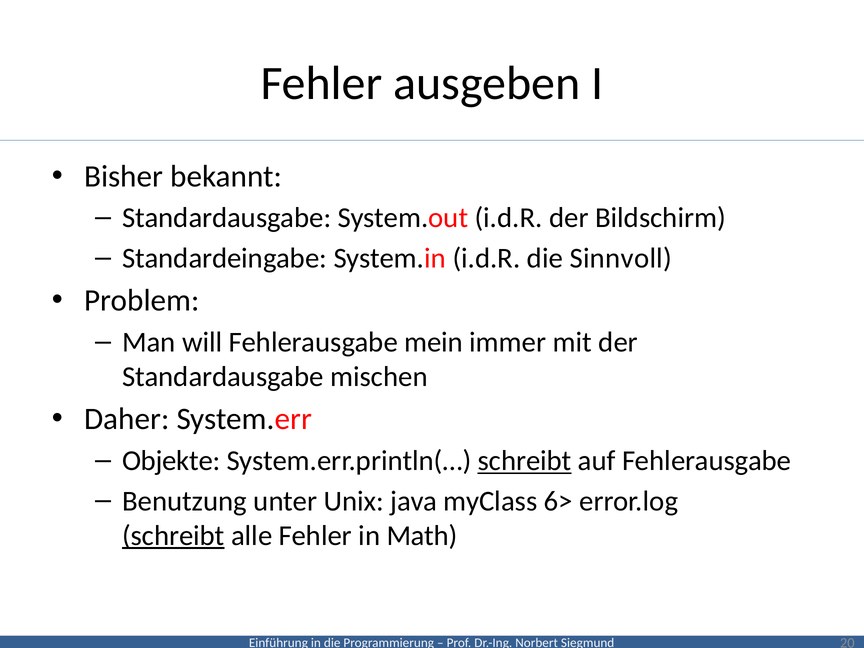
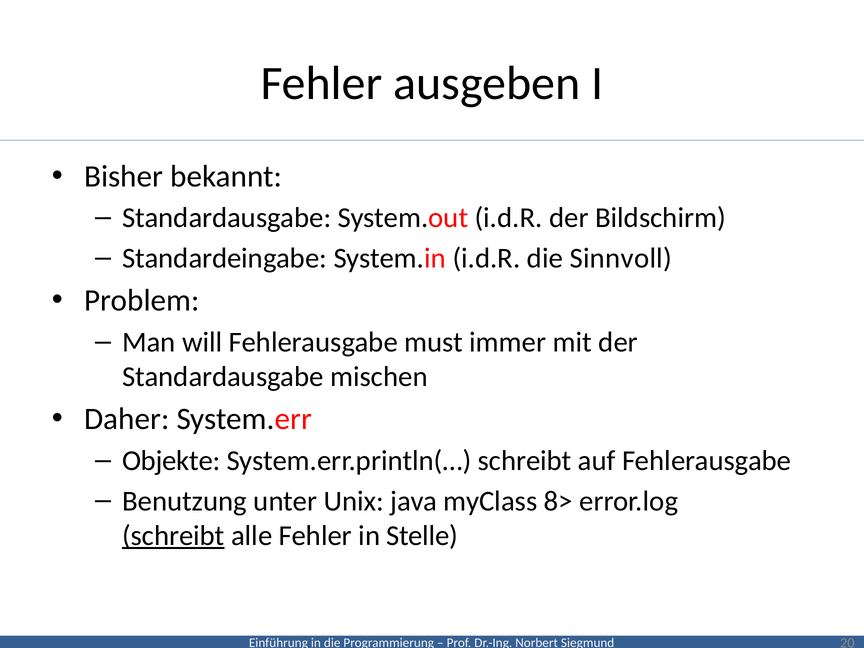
mein: mein -> must
schreibt at (525, 461) underline: present -> none
6>: 6> -> 8>
Math: Math -> Stelle
